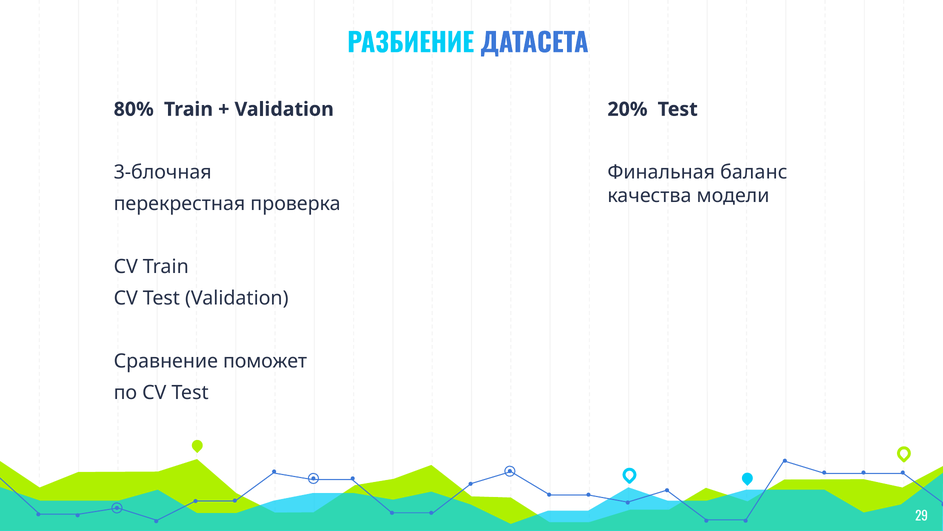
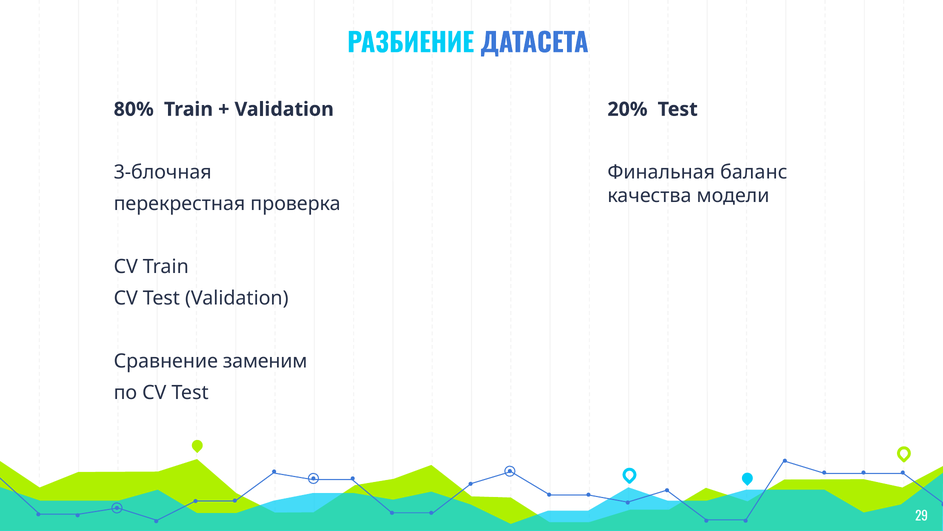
поможет: поможет -> заменим
